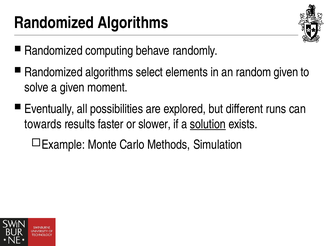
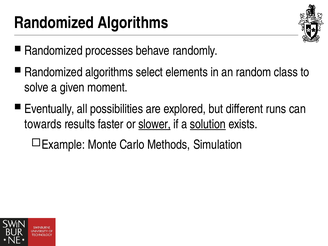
computing: computing -> processes
random given: given -> class
slower underline: none -> present
